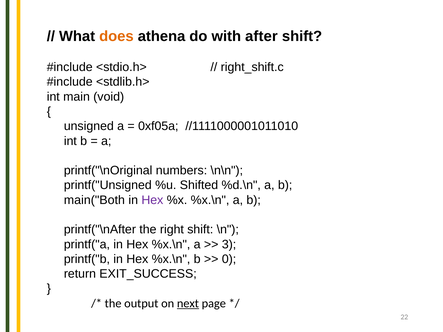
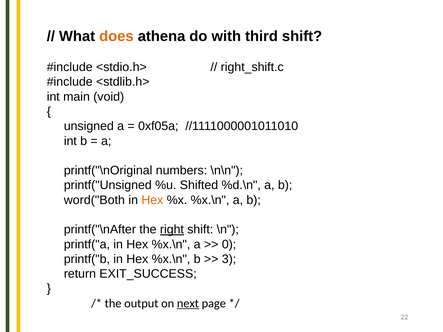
after: after -> third
main("Both: main("Both -> word("Both
Hex at (152, 200) colour: purple -> orange
right underline: none -> present
3: 3 -> 0
0: 0 -> 3
